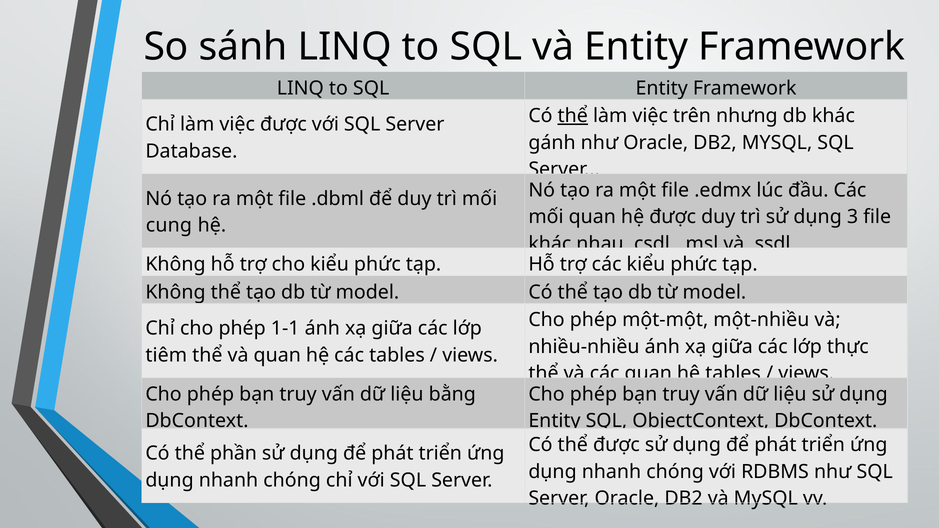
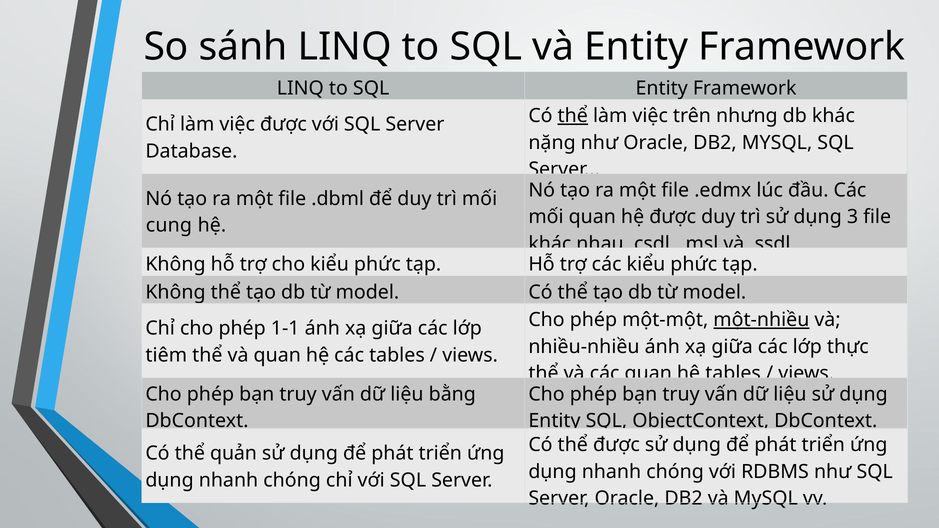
gánh: gánh -> nặng
một-nhiều underline: none -> present
phần: phần -> quản
